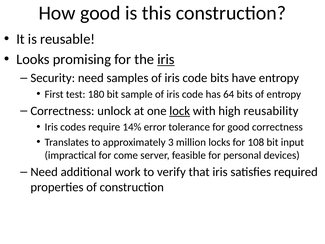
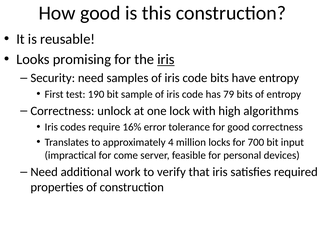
180: 180 -> 190
64: 64 -> 79
lock underline: present -> none
reusability: reusability -> algorithms
14%: 14% -> 16%
3: 3 -> 4
108: 108 -> 700
